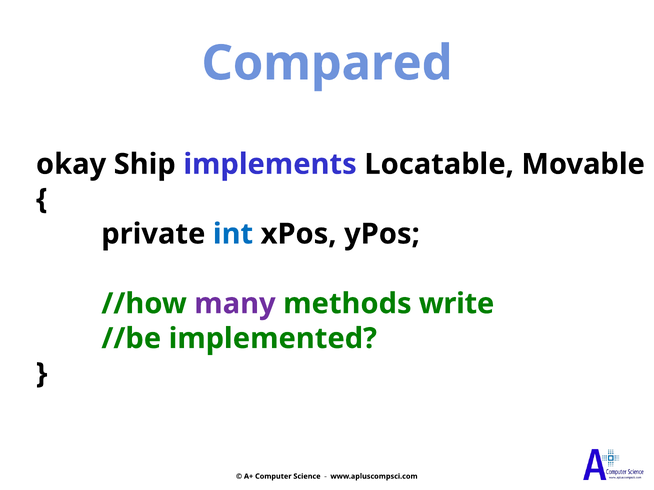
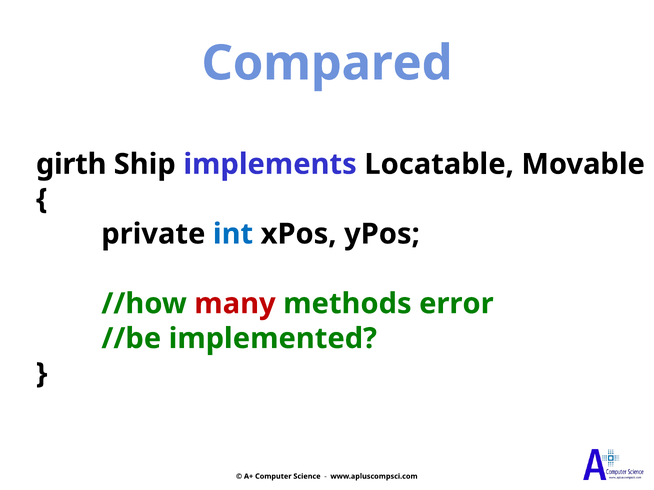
okay: okay -> girth
many colour: purple -> red
write: write -> error
